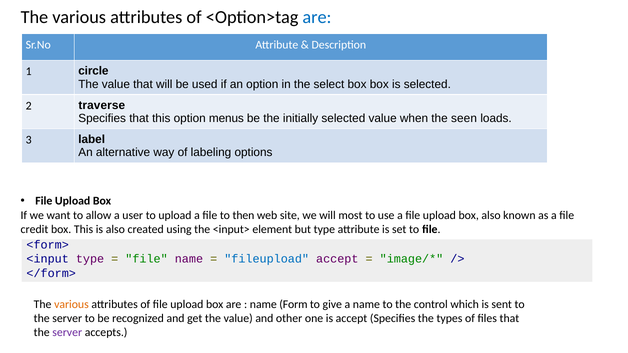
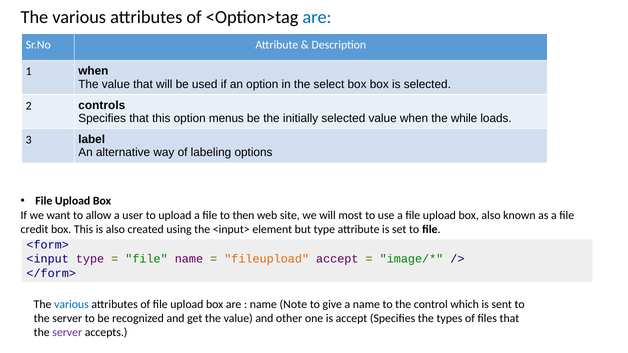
1 circle: circle -> when
traverse: traverse -> controls
seen: seen -> while
fileupload colour: blue -> orange
various at (71, 305) colour: orange -> blue
Form: Form -> Note
